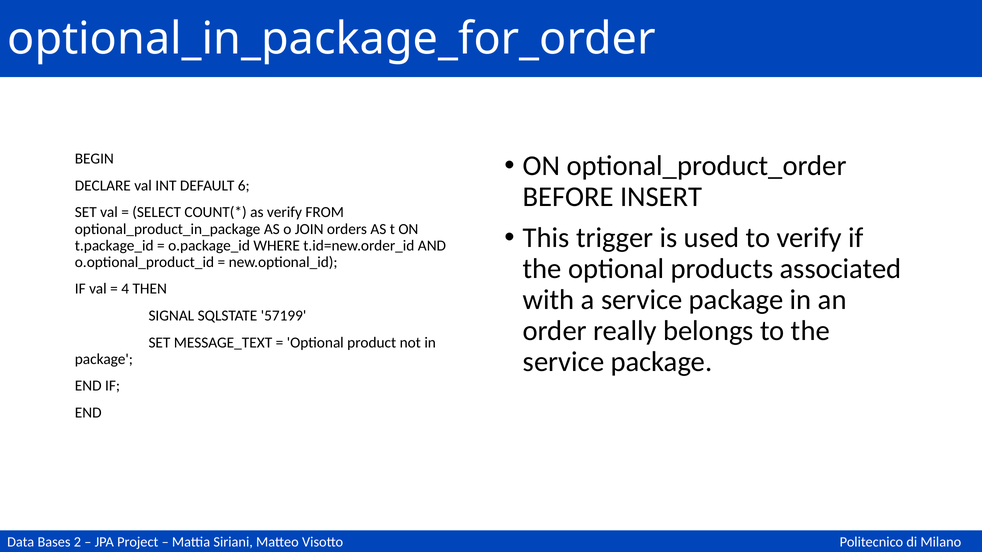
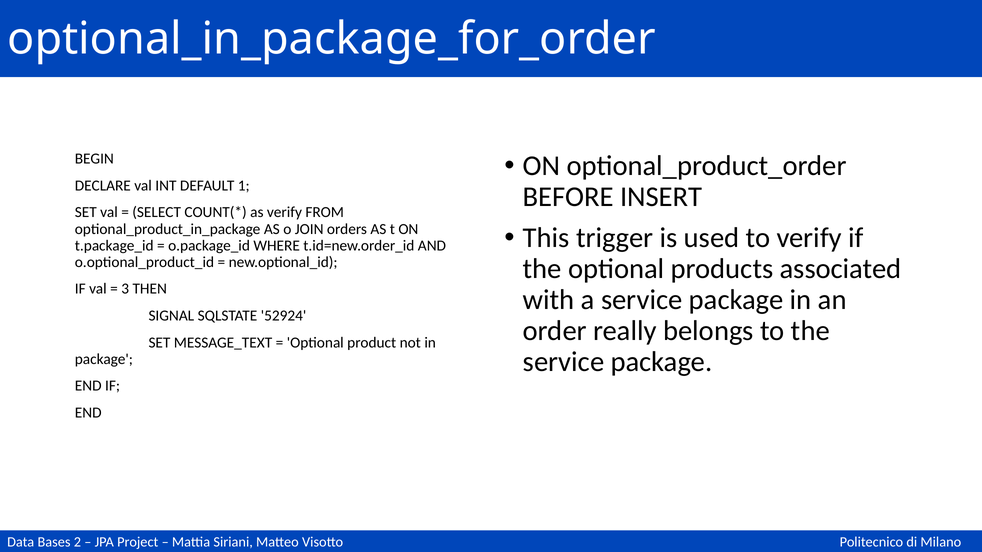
6: 6 -> 1
4: 4 -> 3
57199: 57199 -> 52924
